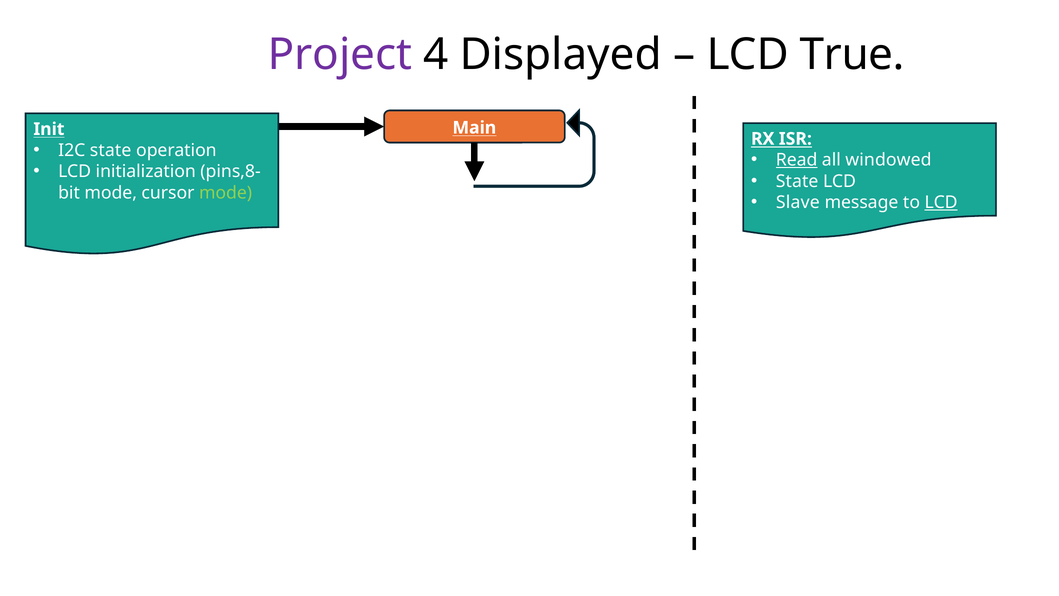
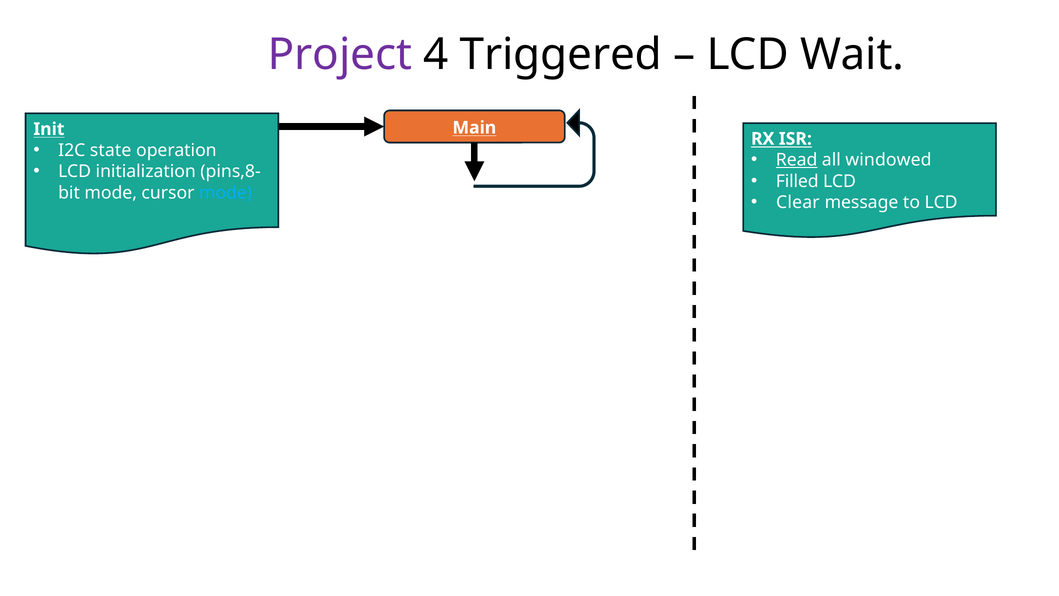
Displayed: Displayed -> Triggered
True: True -> Wait
State at (797, 181): State -> Filled
mode at (226, 193) colour: light green -> light blue
Slave: Slave -> Clear
LCD at (941, 202) underline: present -> none
